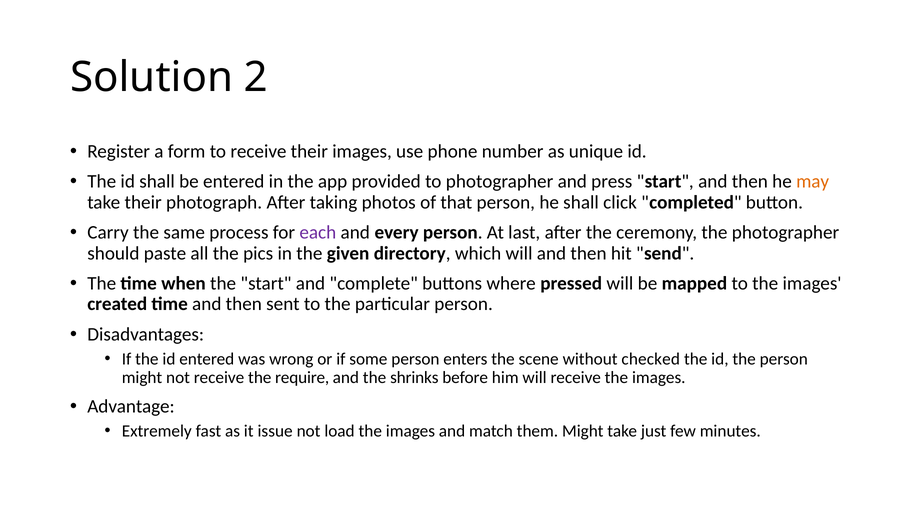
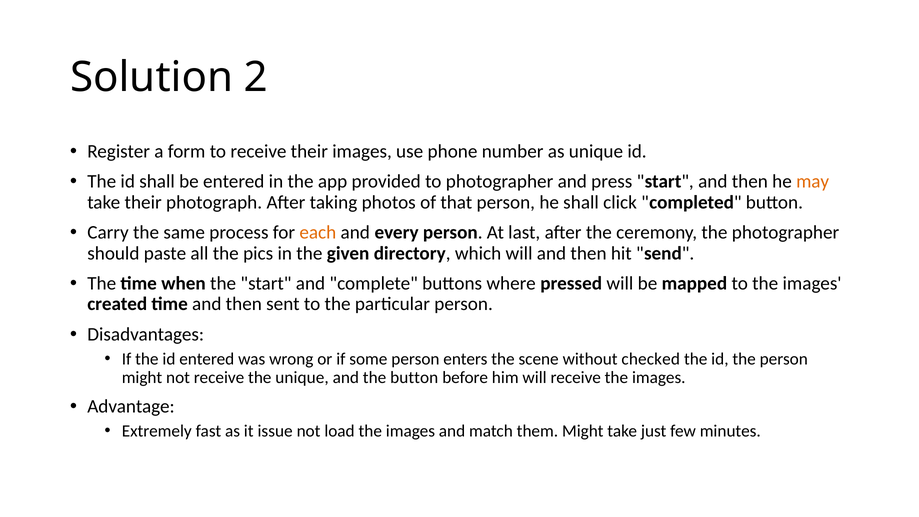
each colour: purple -> orange
the require: require -> unique
the shrinks: shrinks -> button
